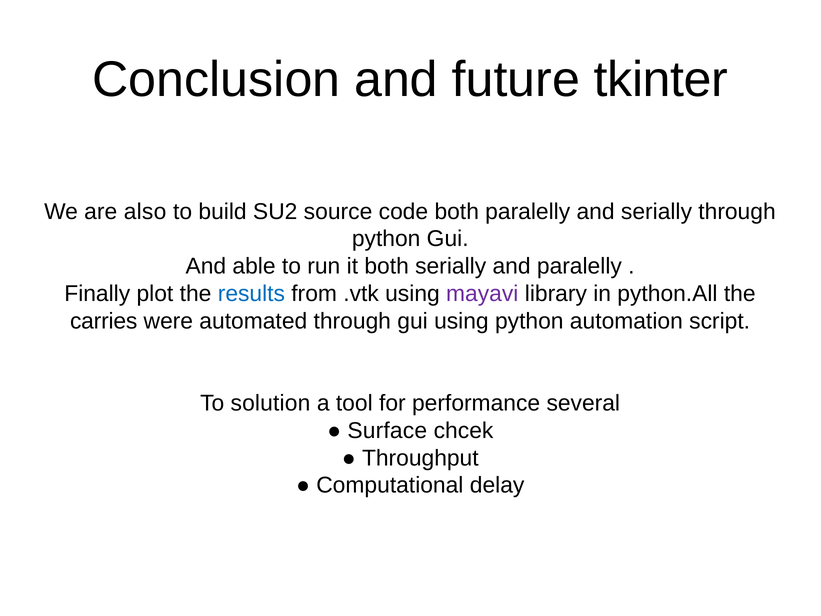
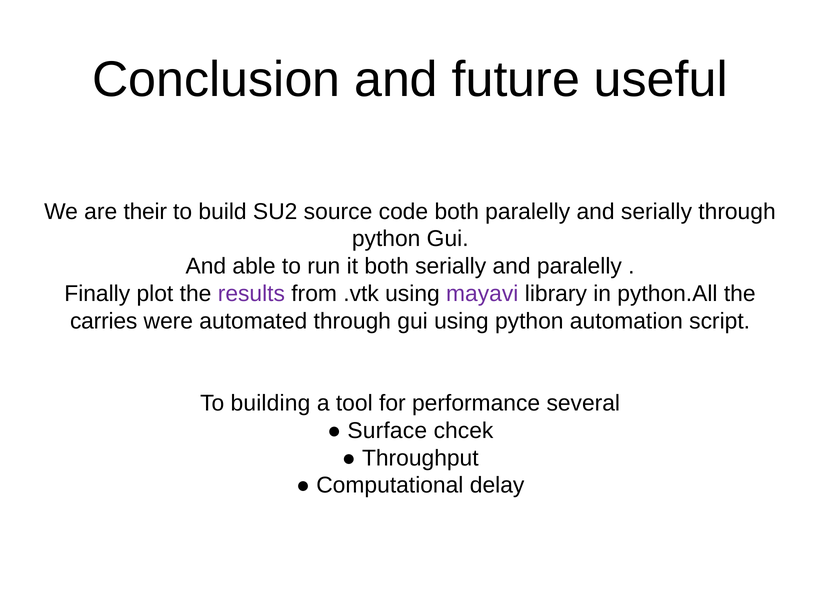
tkinter: tkinter -> useful
also: also -> their
results colour: blue -> purple
solution: solution -> building
